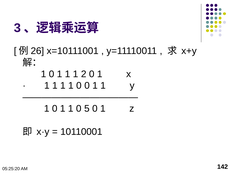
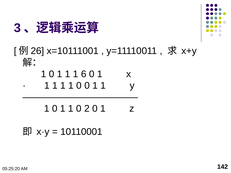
2: 2 -> 6
5: 5 -> 2
